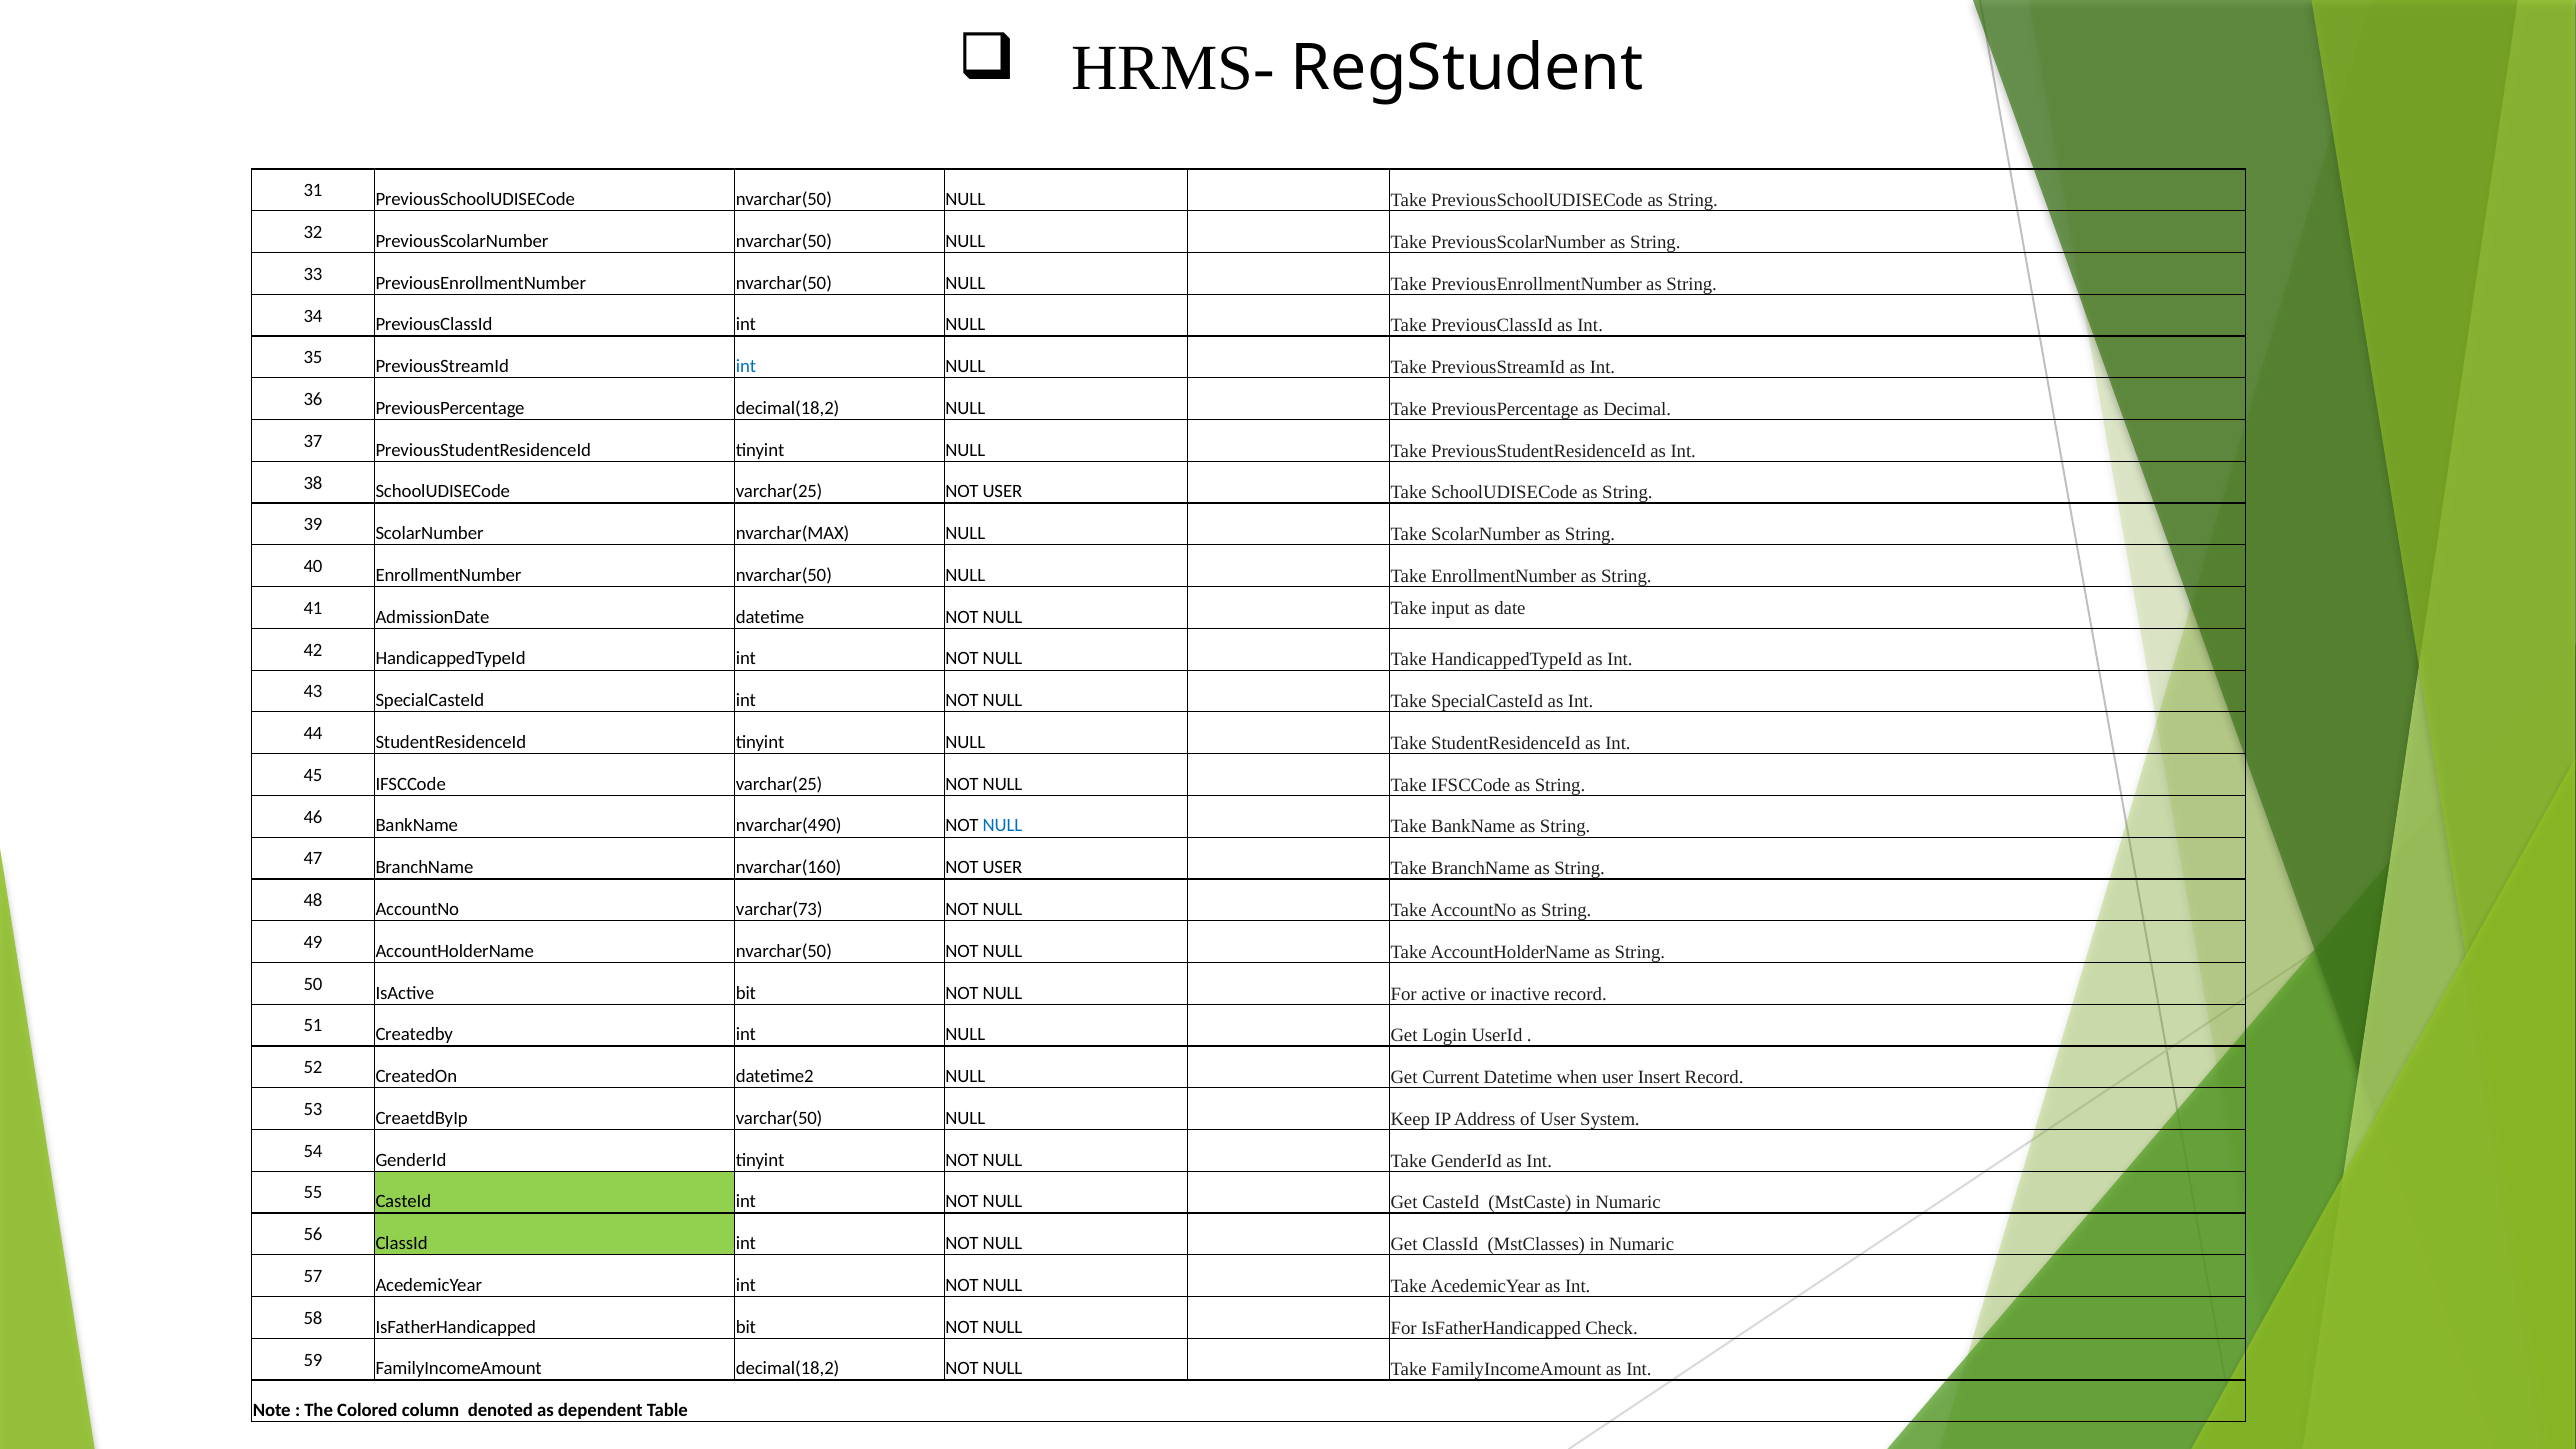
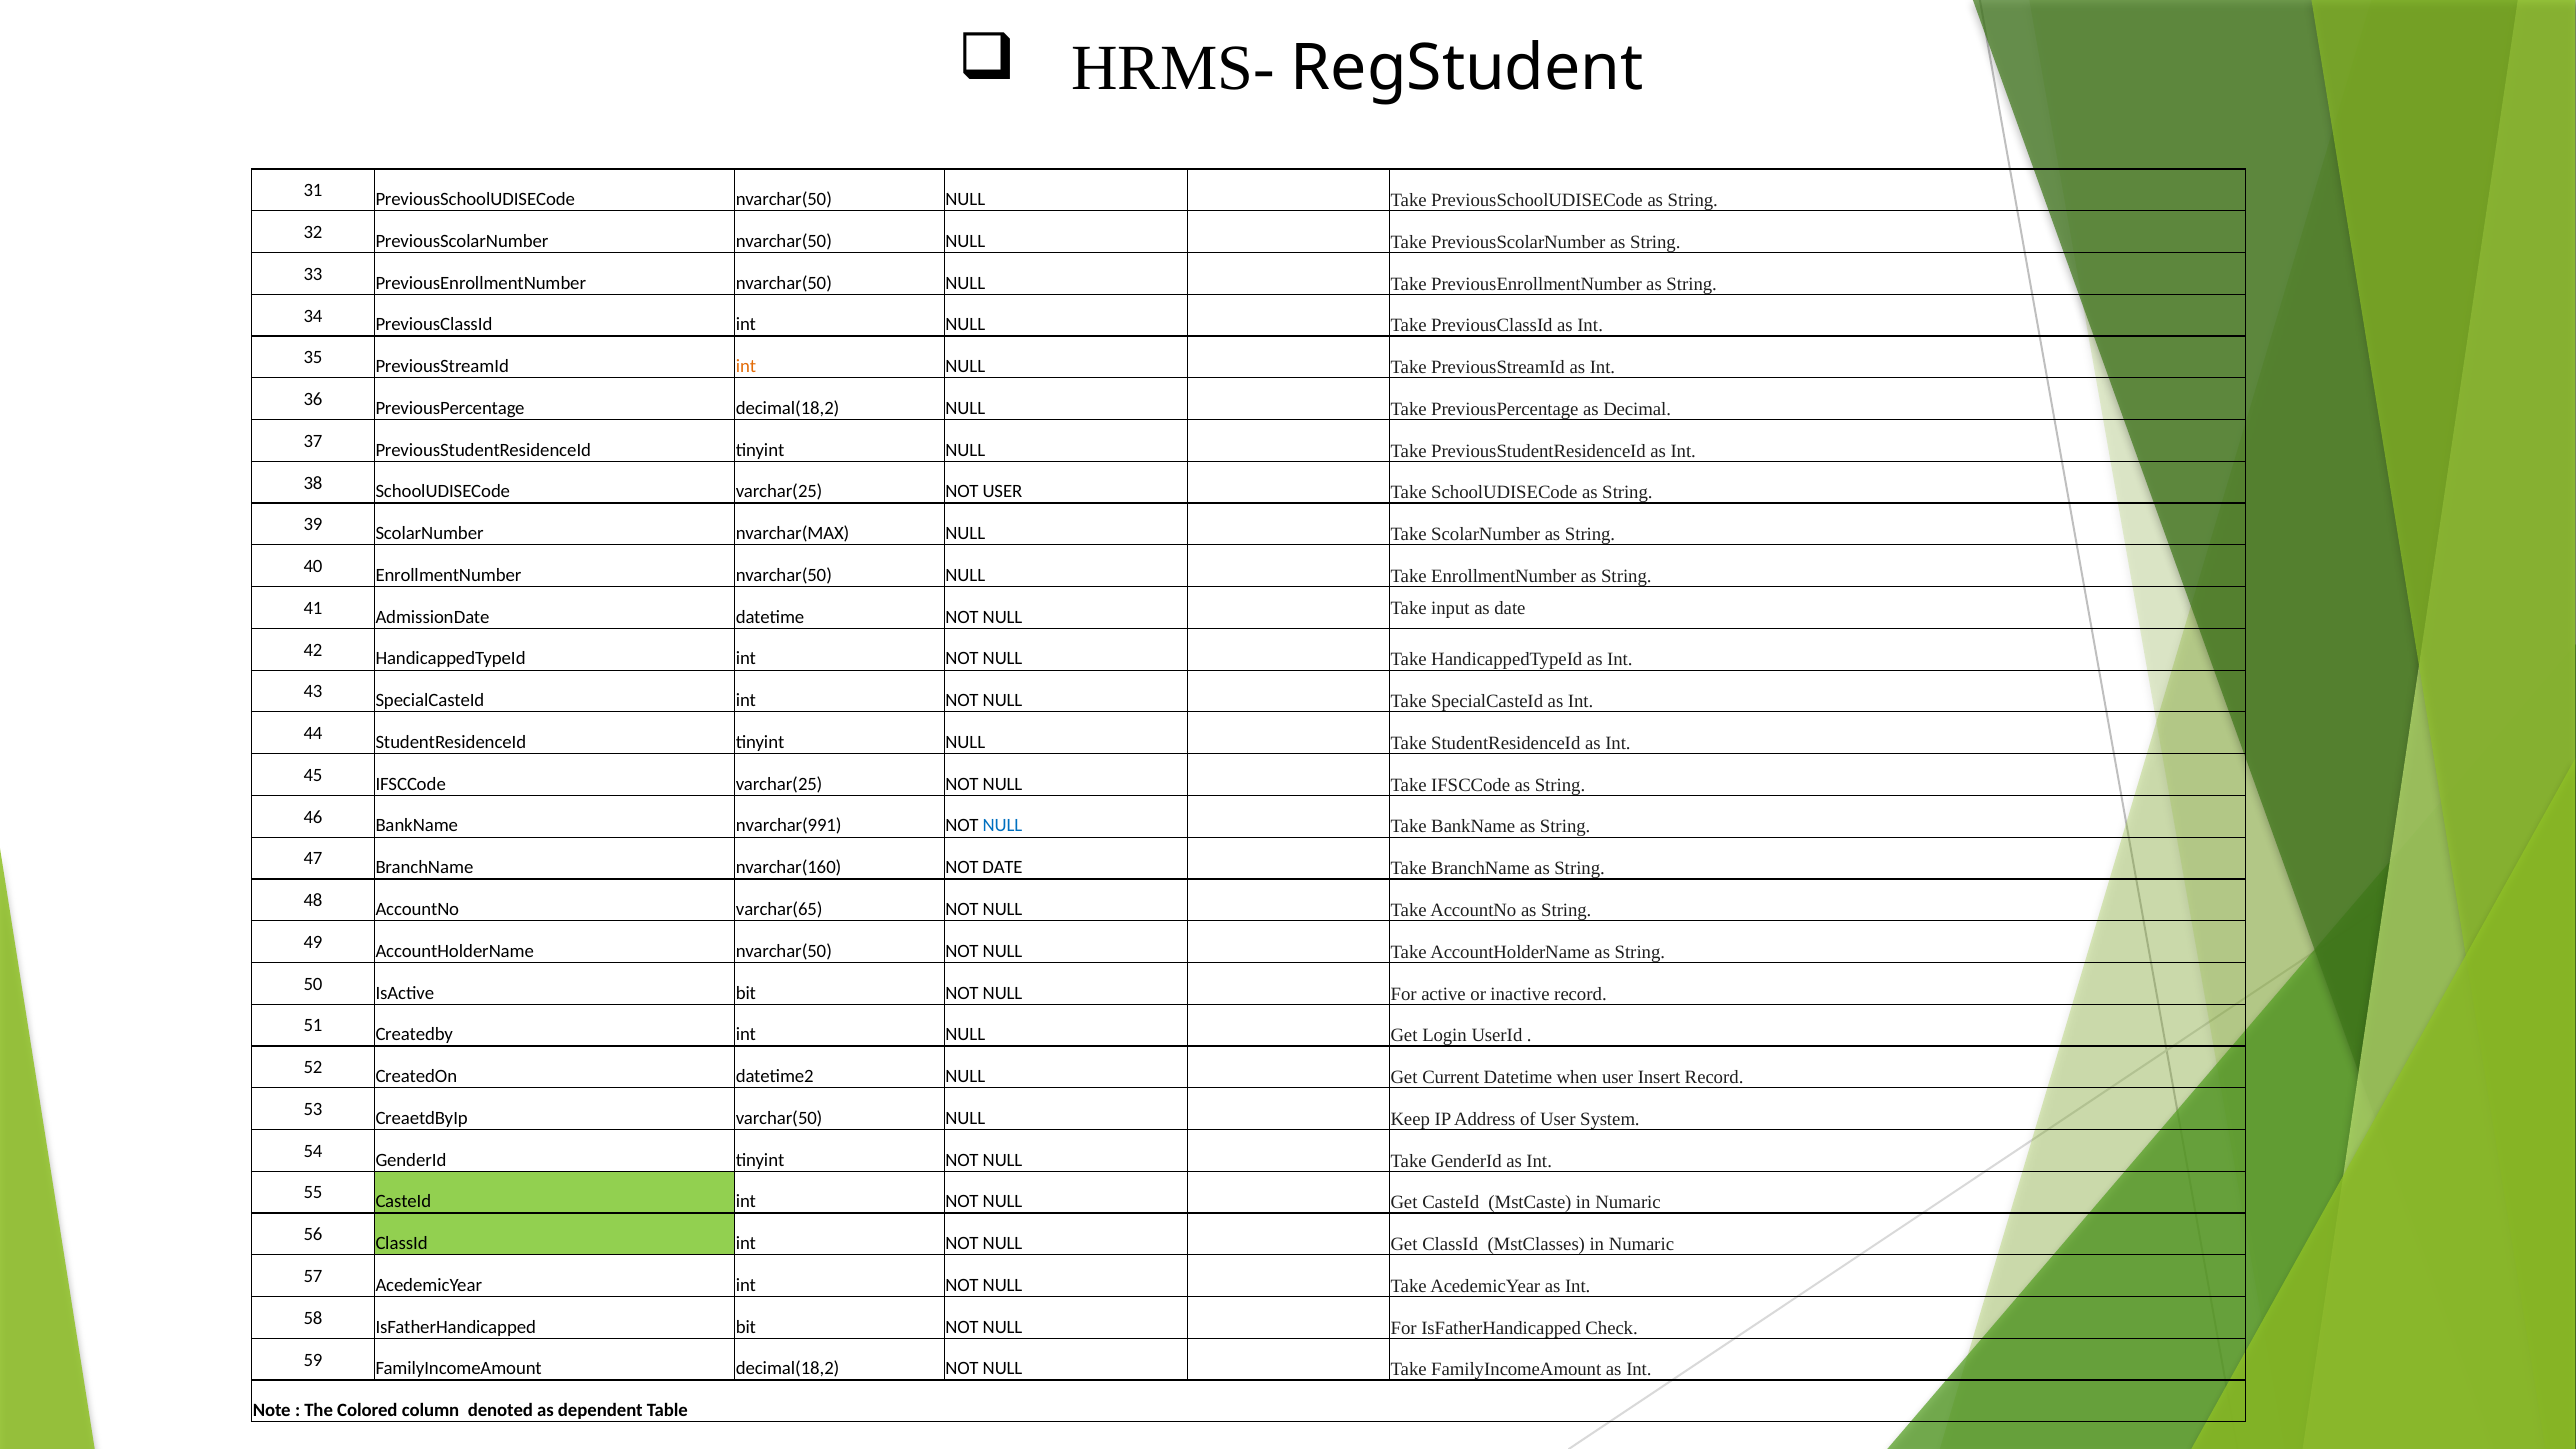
int at (746, 366) colour: blue -> orange
nvarchar(490: nvarchar(490 -> nvarchar(991
nvarchar(160 NOT USER: USER -> DATE
varchar(73: varchar(73 -> varchar(65
